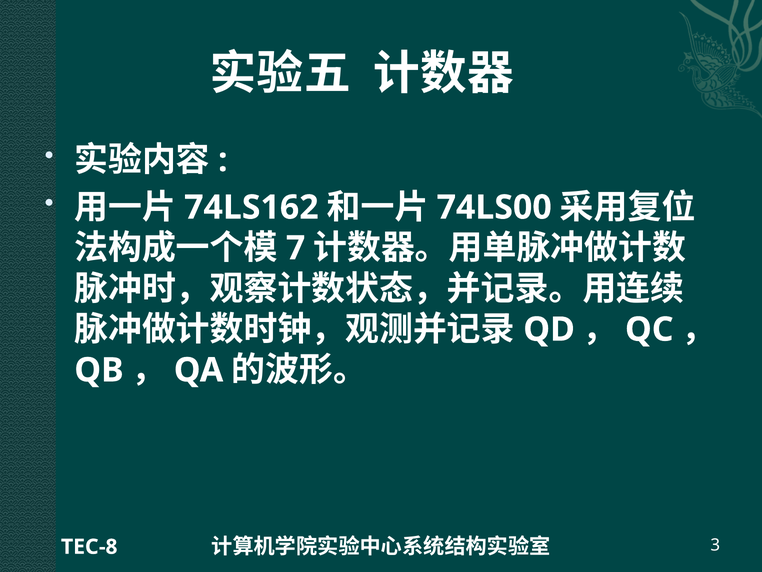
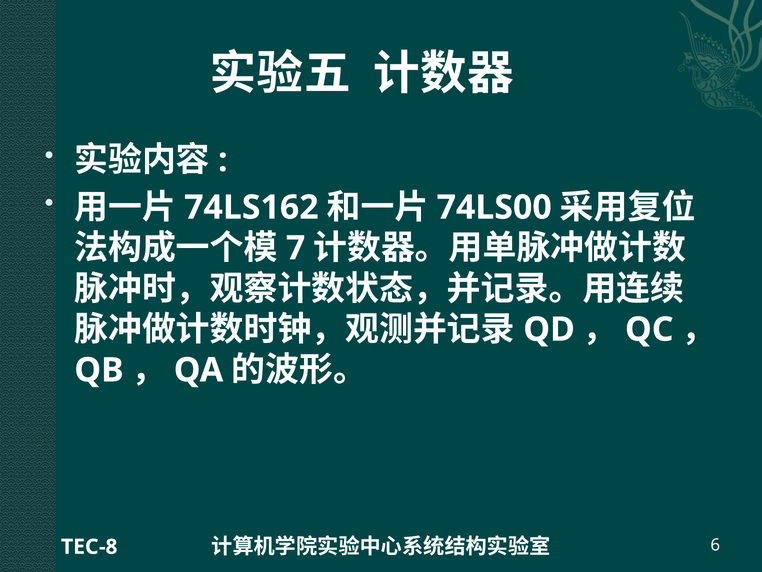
3: 3 -> 6
